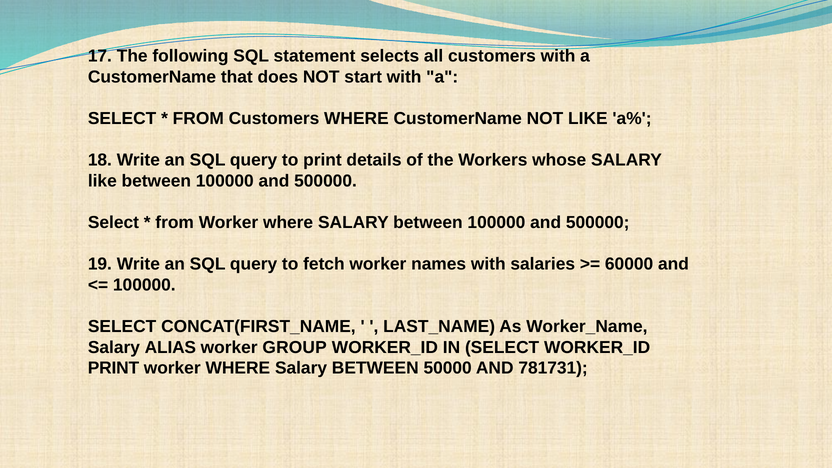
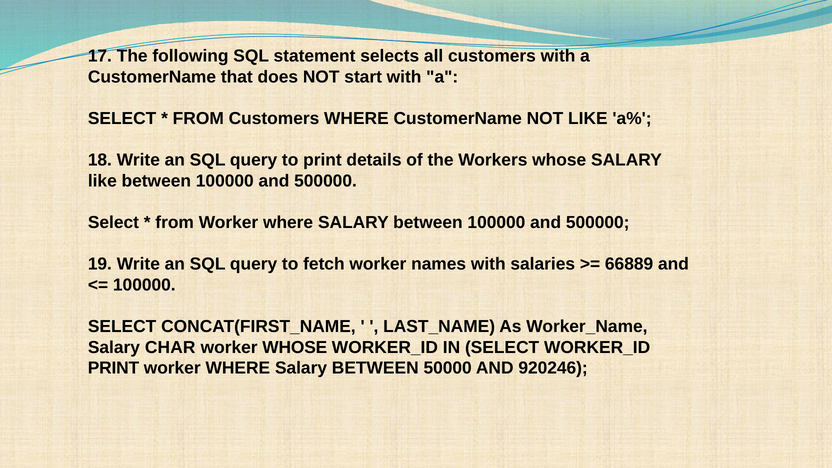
60000: 60000 -> 66889
ALIAS: ALIAS -> CHAR
worker GROUP: GROUP -> WHOSE
781731: 781731 -> 920246
